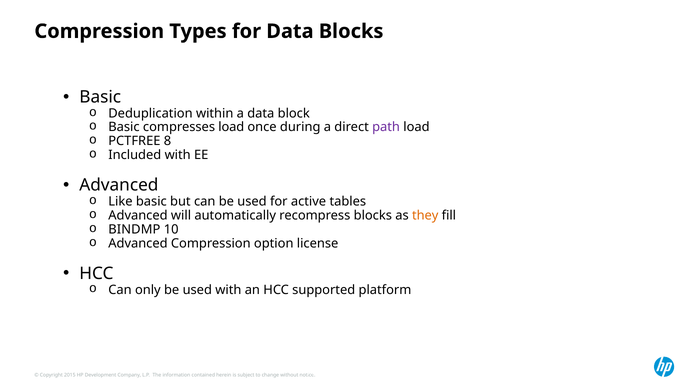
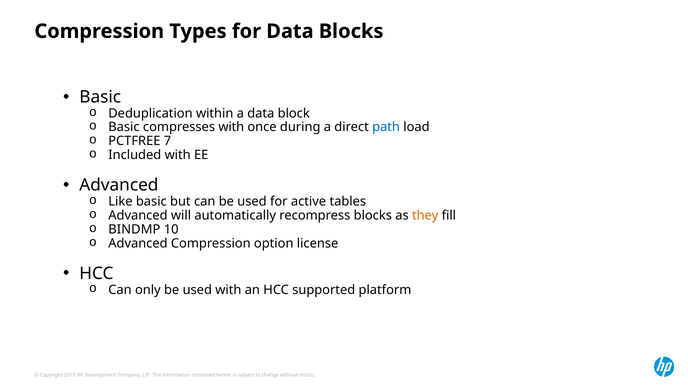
compresses load: load -> with
path colour: purple -> blue
8: 8 -> 7
